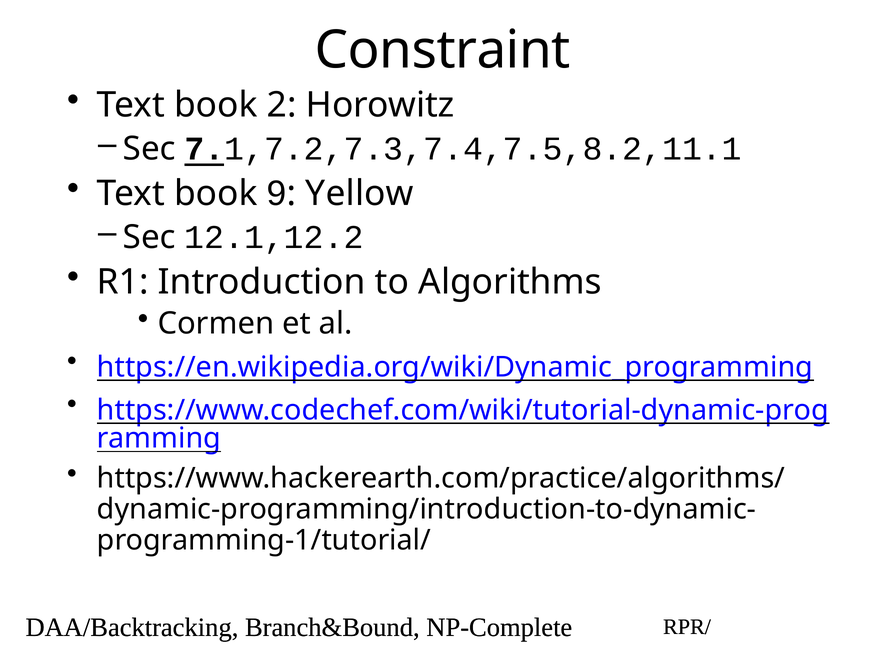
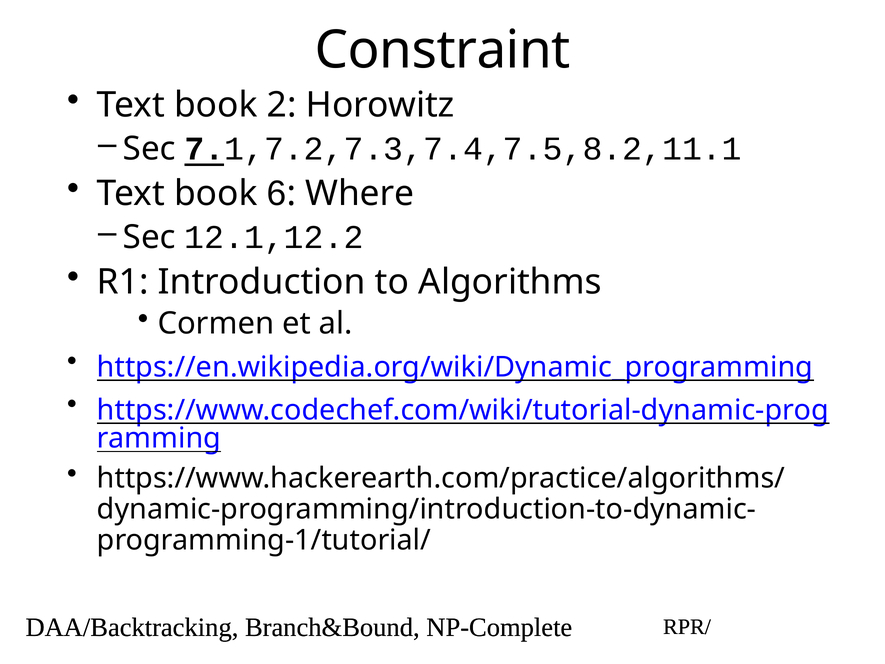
9: 9 -> 6
Yellow: Yellow -> Where
